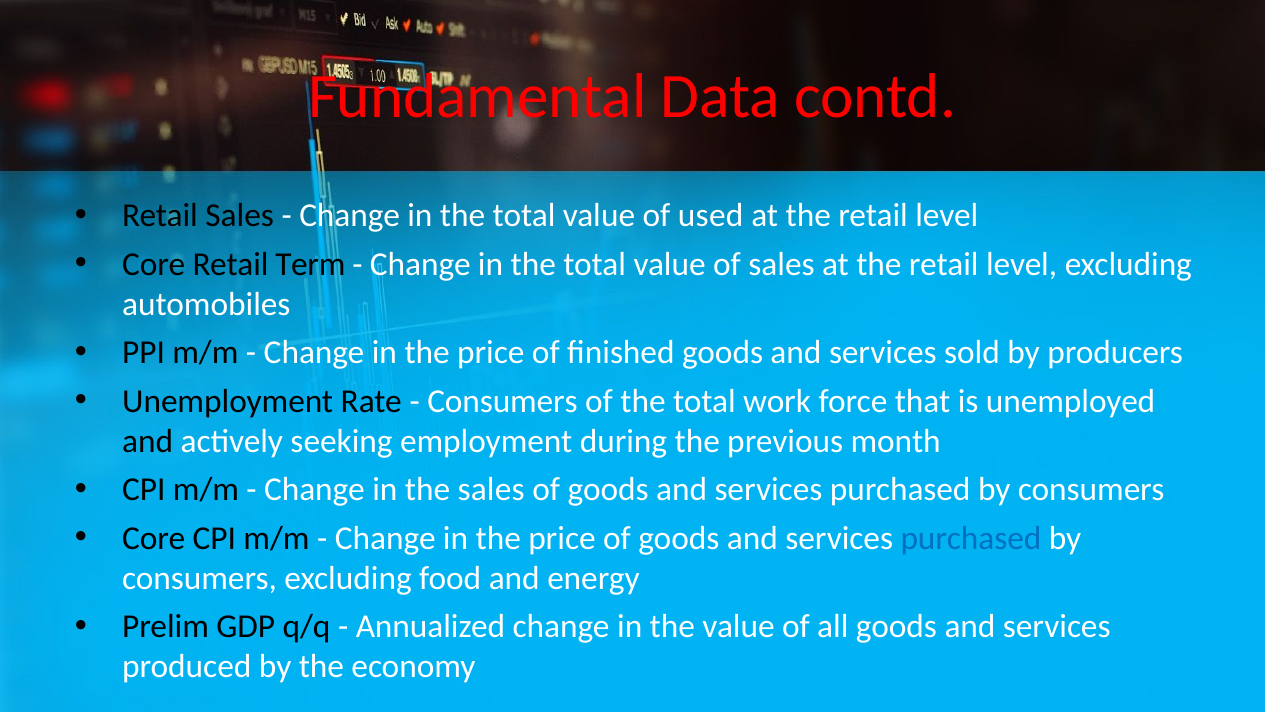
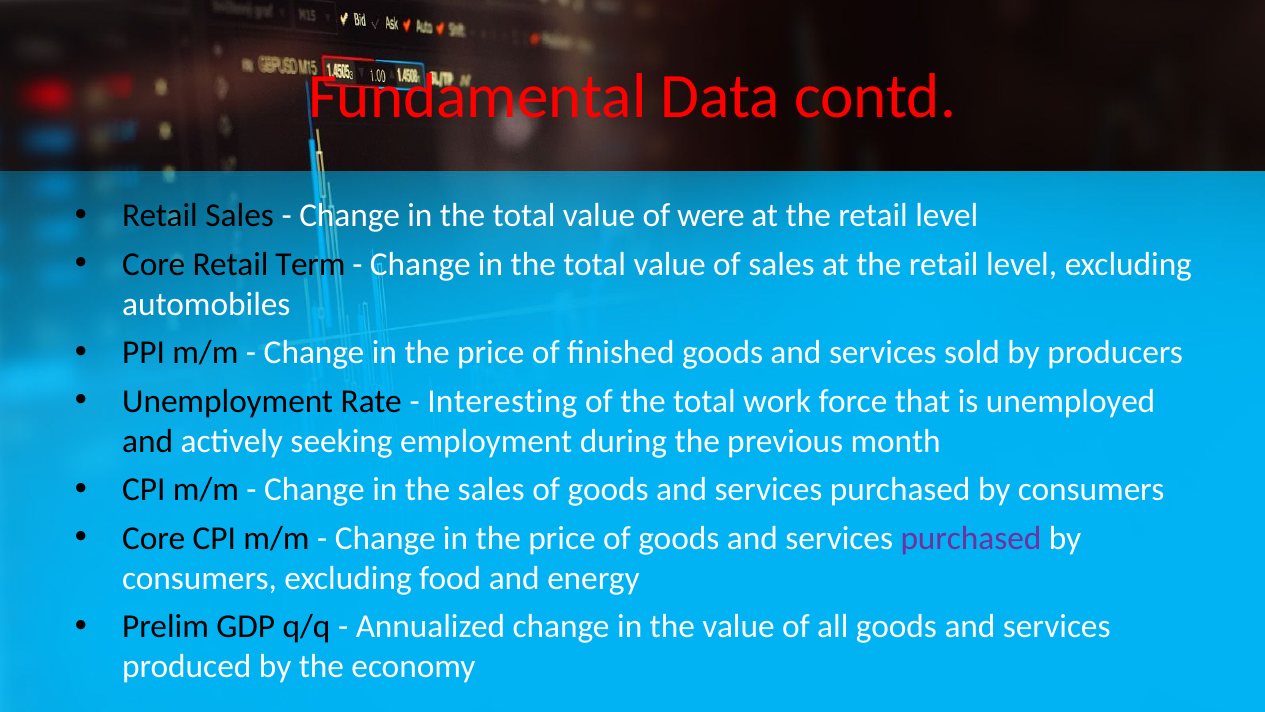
used: used -> were
Consumers at (503, 401): Consumers -> Interesting
purchased at (971, 538) colour: blue -> purple
